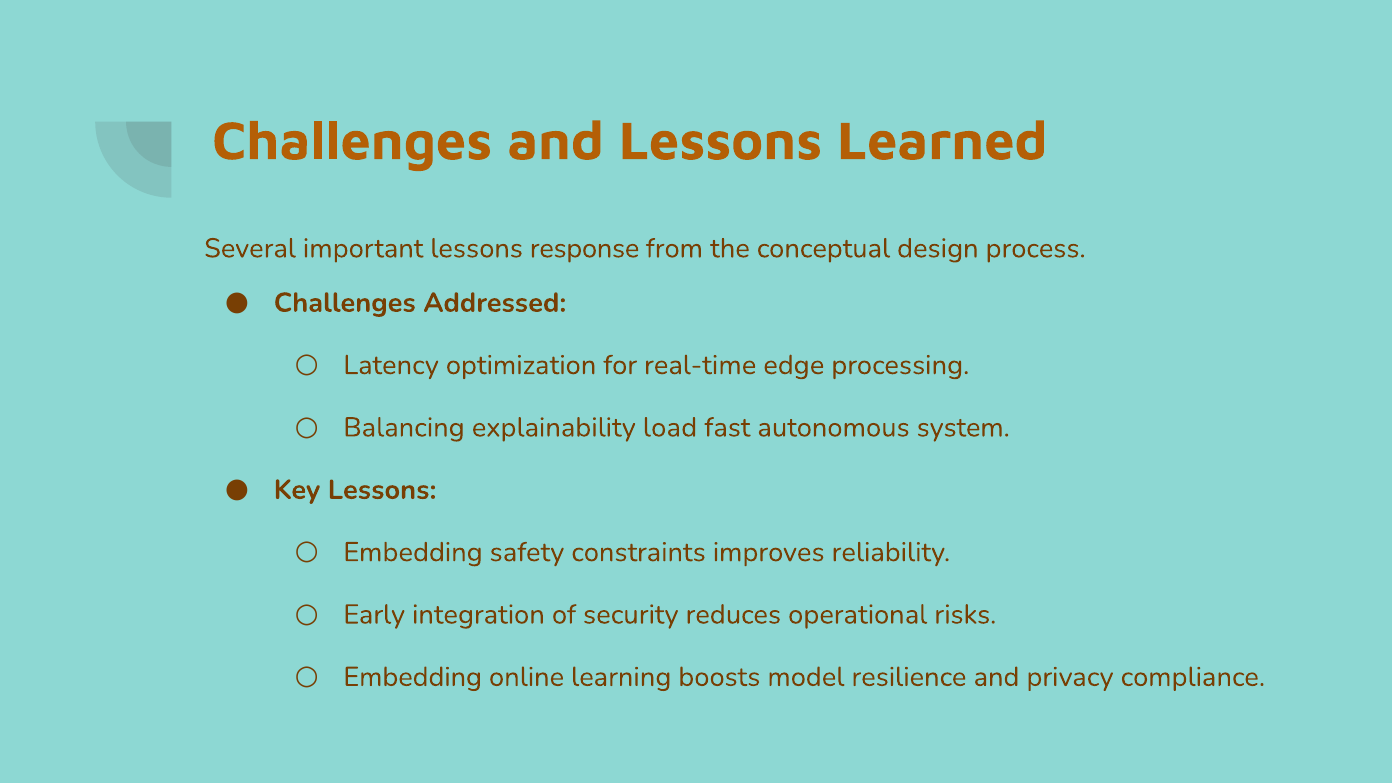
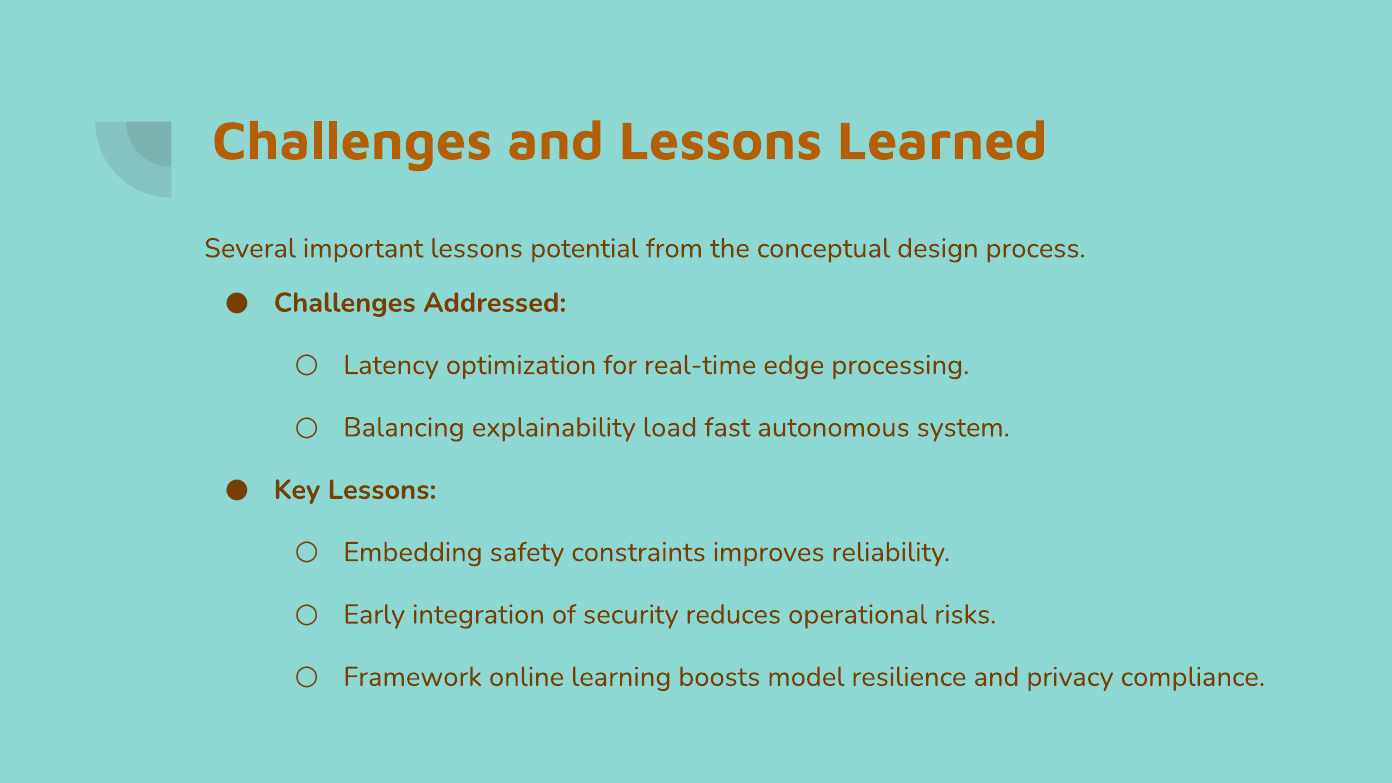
response: response -> potential
Embedding at (413, 677): Embedding -> Framework
